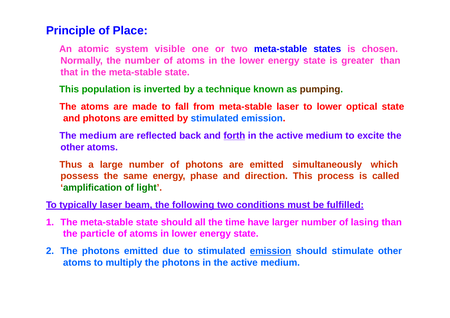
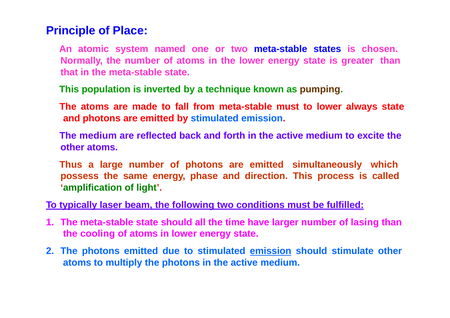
visible: visible -> named
meta-stable laser: laser -> must
optical: optical -> always
forth underline: present -> none
particle: particle -> cooling
